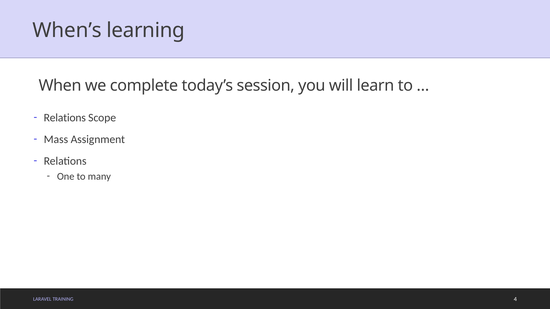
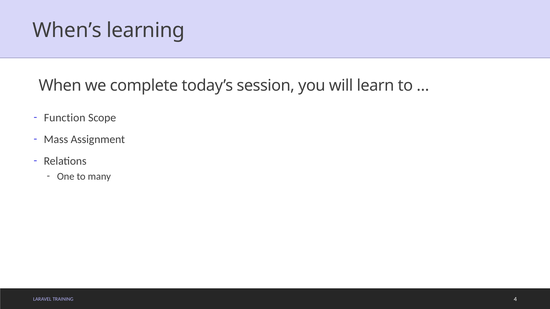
Relations at (65, 118): Relations -> Function
